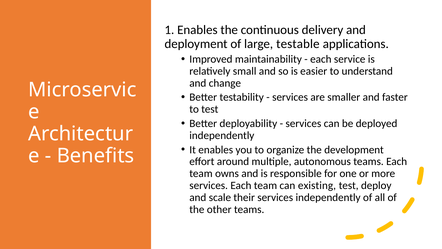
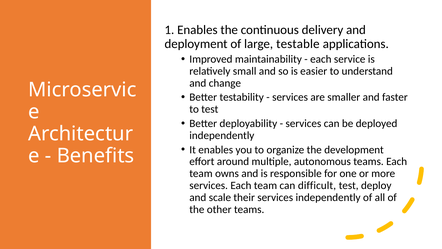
existing: existing -> difficult
